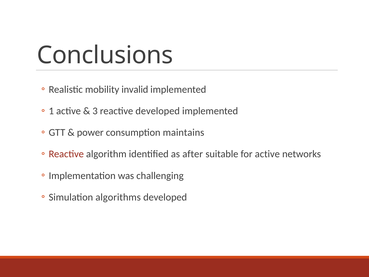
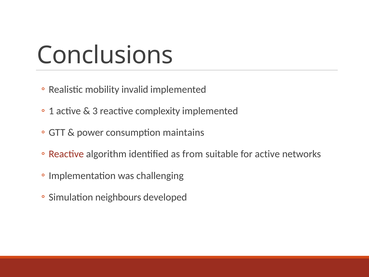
reactive developed: developed -> complexity
after: after -> from
algorithms: algorithms -> neighbours
